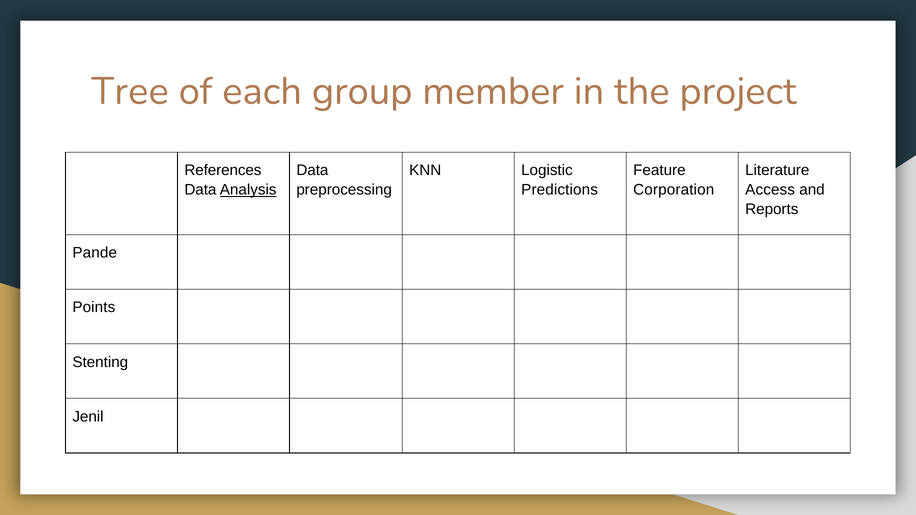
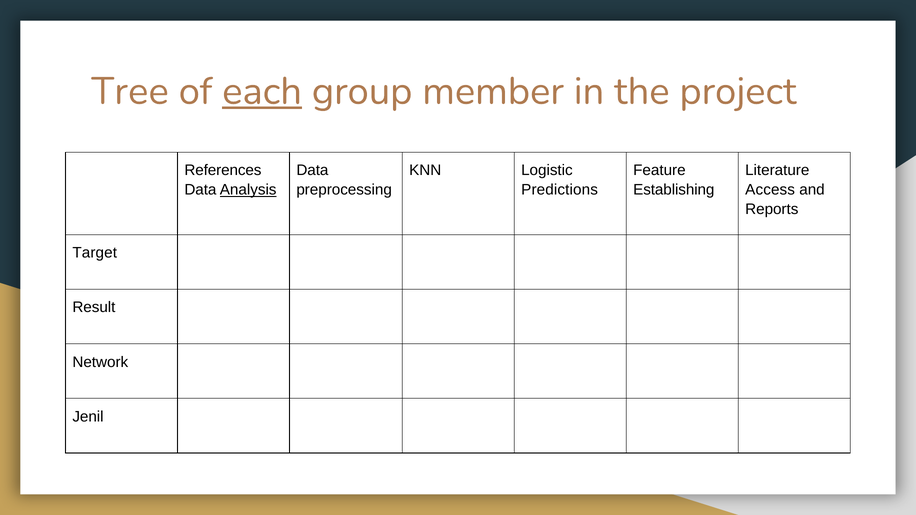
each underline: none -> present
Corporation: Corporation -> Establishing
Pande: Pande -> Target
Points: Points -> Result
Stenting: Stenting -> Network
